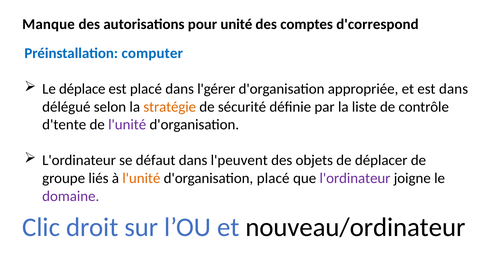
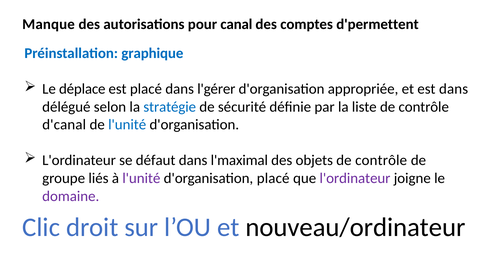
unité: unité -> canal
d'correspond: d'correspond -> d'permettent
computer: computer -> graphique
stratégie colour: orange -> blue
d'tente: d'tente -> d'canal
l'unité at (127, 125) colour: purple -> blue
l'peuvent: l'peuvent -> l'maximal
objets de déplacer: déplacer -> contrôle
l'unité at (141, 178) colour: orange -> purple
